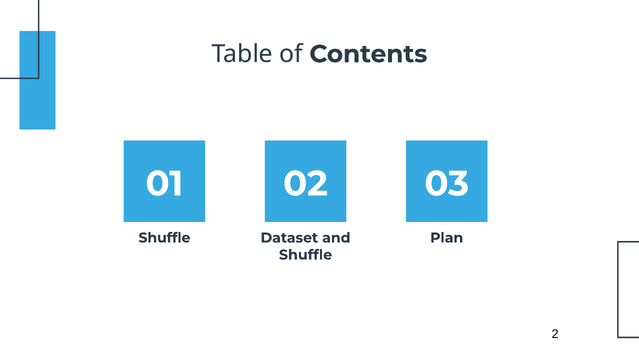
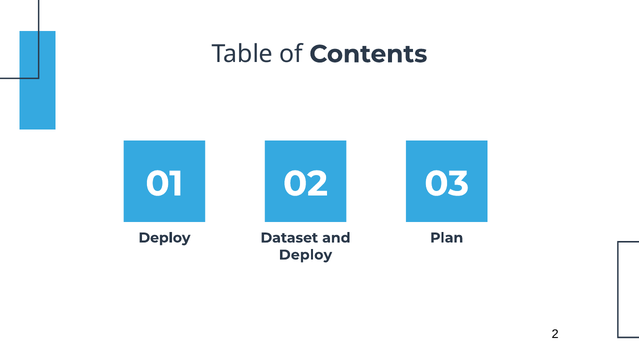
Shuffle at (164, 238): Shuffle -> Deploy
Shuffle at (306, 255): Shuffle -> Deploy
